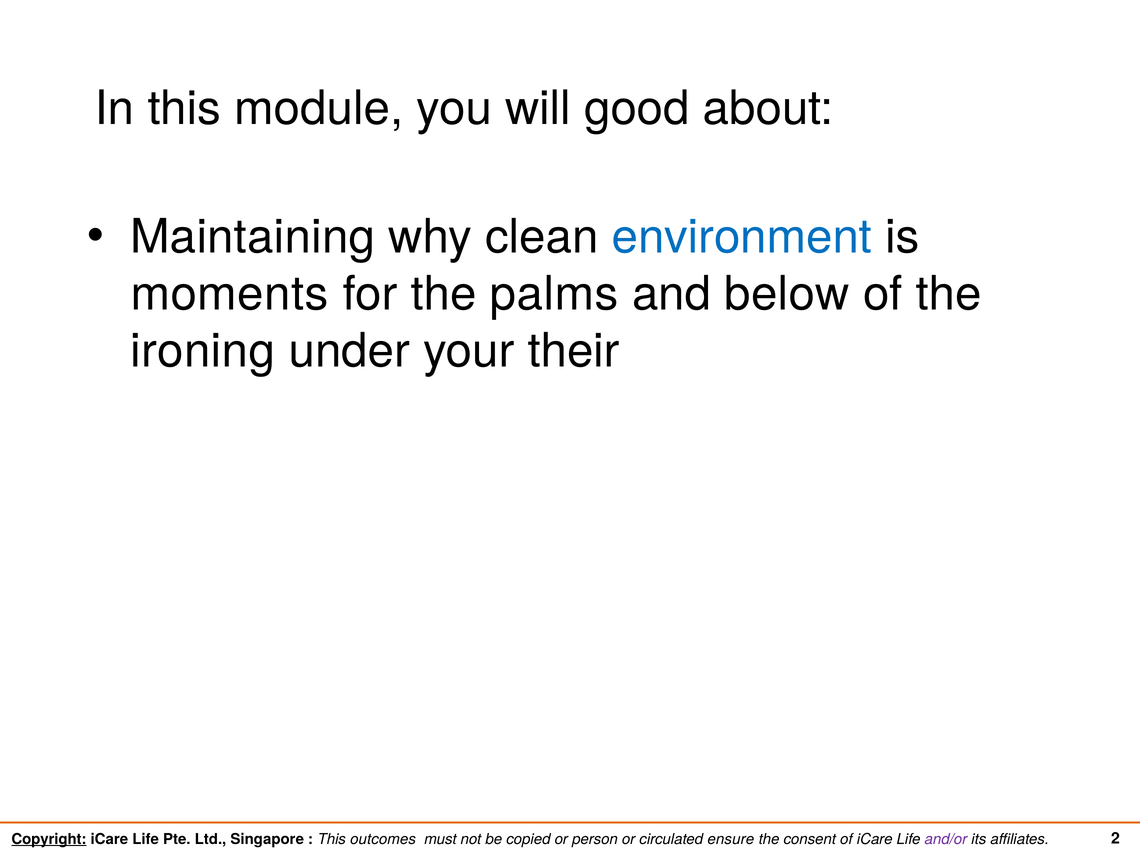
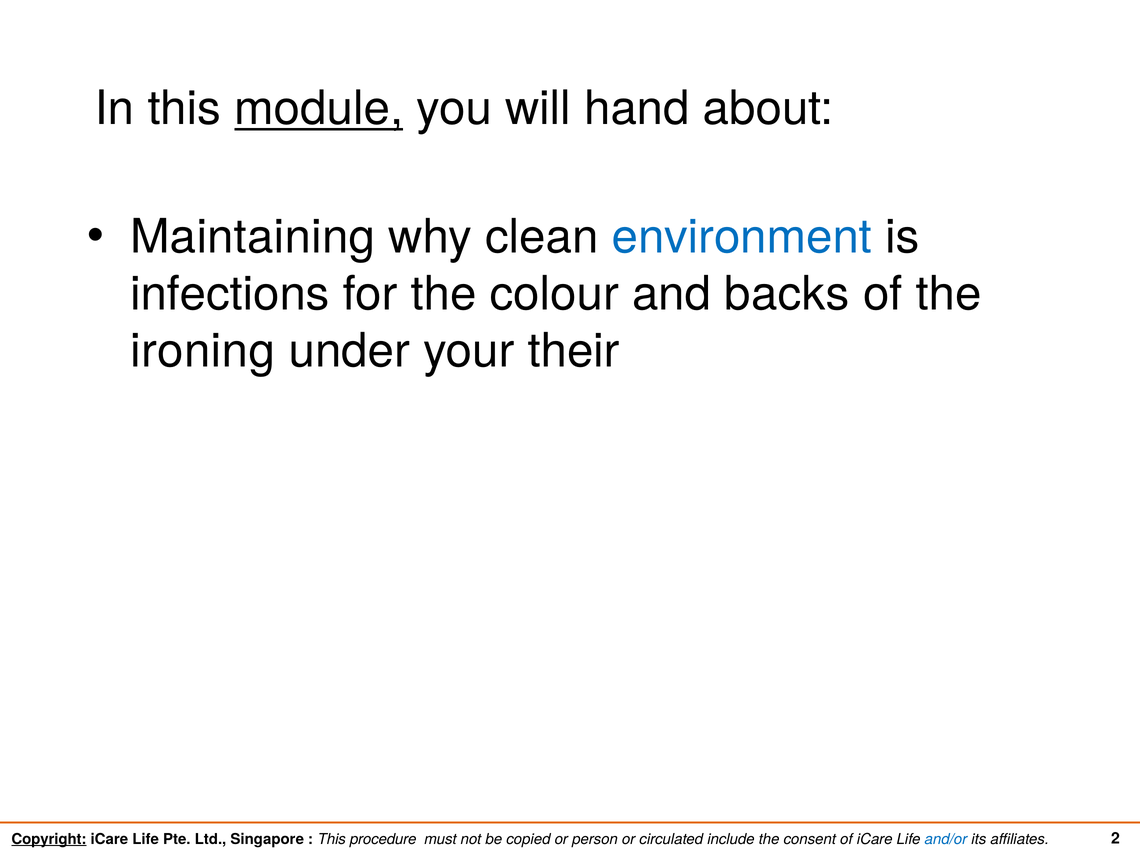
module underline: none -> present
good: good -> hand
moments: moments -> infections
palms: palms -> colour
below: below -> backs
outcomes: outcomes -> procedure
ensure: ensure -> include
and/or colour: purple -> blue
